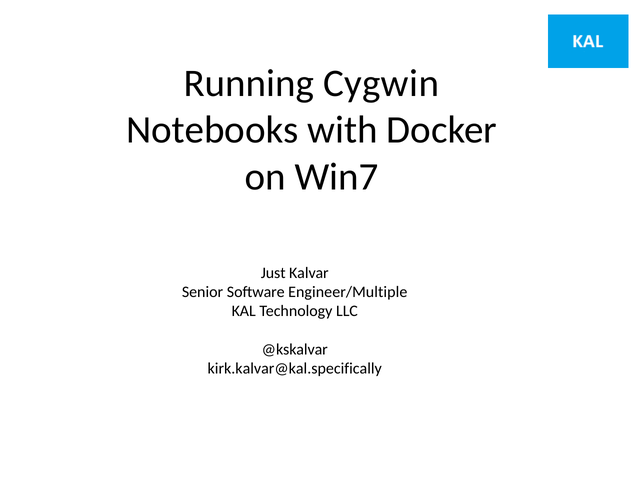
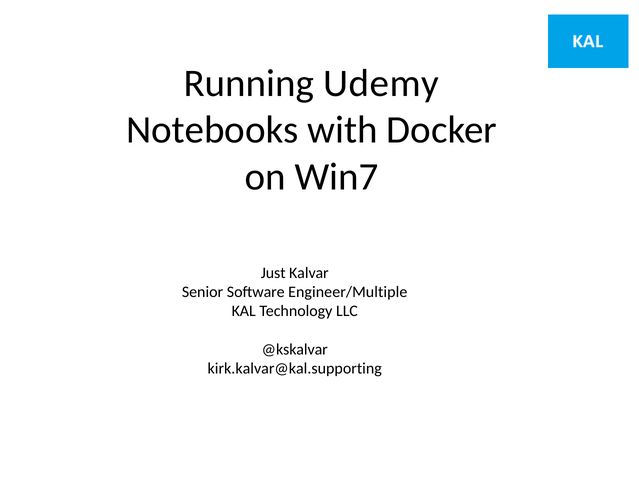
Cygwin: Cygwin -> Udemy
kirk.kalvar@kal.specifically: kirk.kalvar@kal.specifically -> kirk.kalvar@kal.supporting
